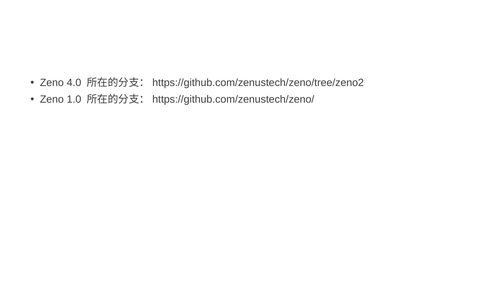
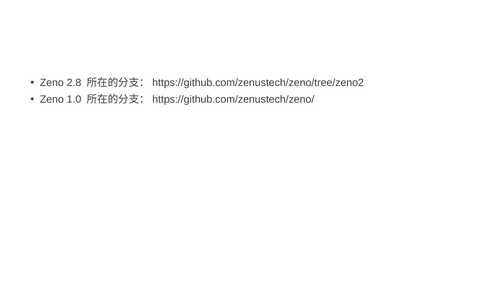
4.0: 4.0 -> 2.8
